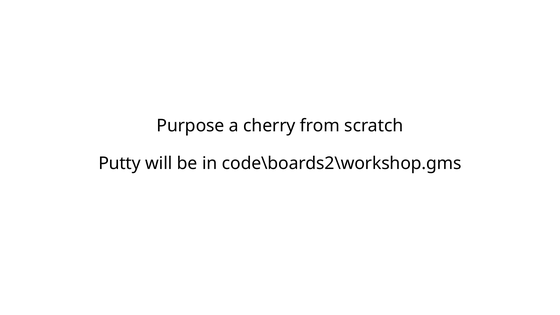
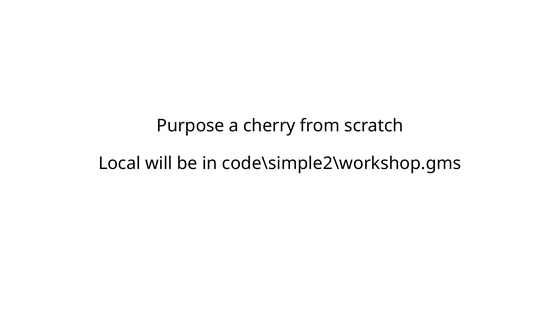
Putty: Putty -> Local
code\boards2\workshop.gms: code\boards2\workshop.gms -> code\simple2\workshop.gms
